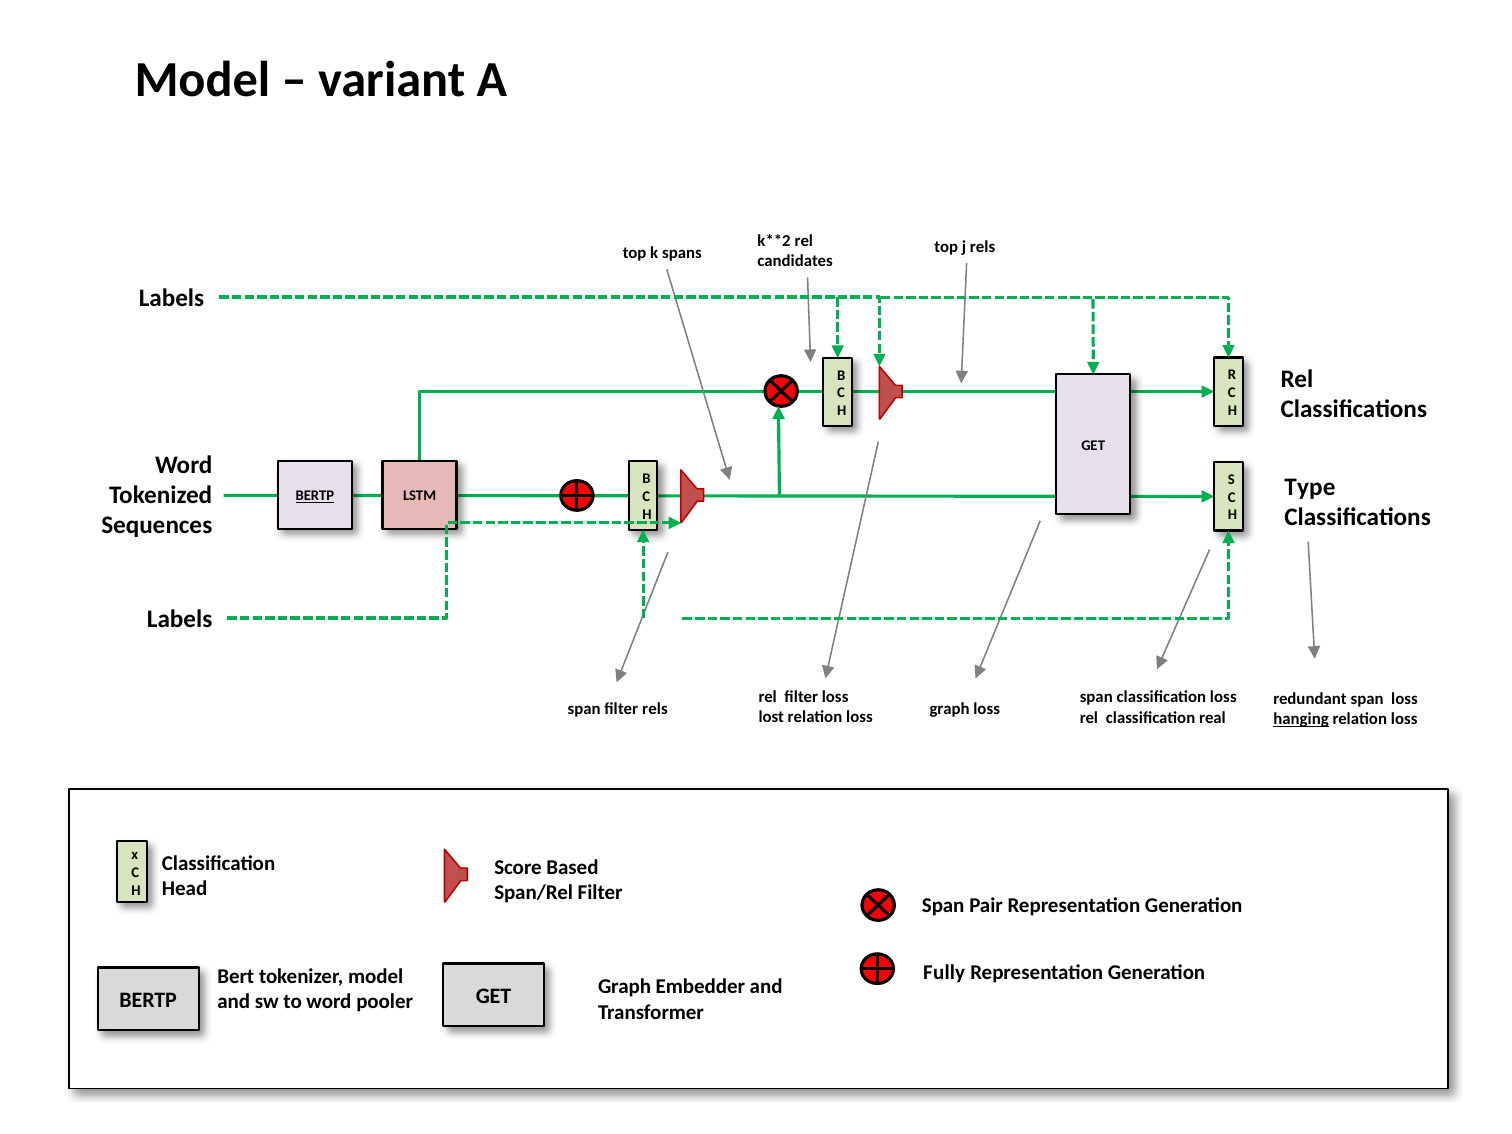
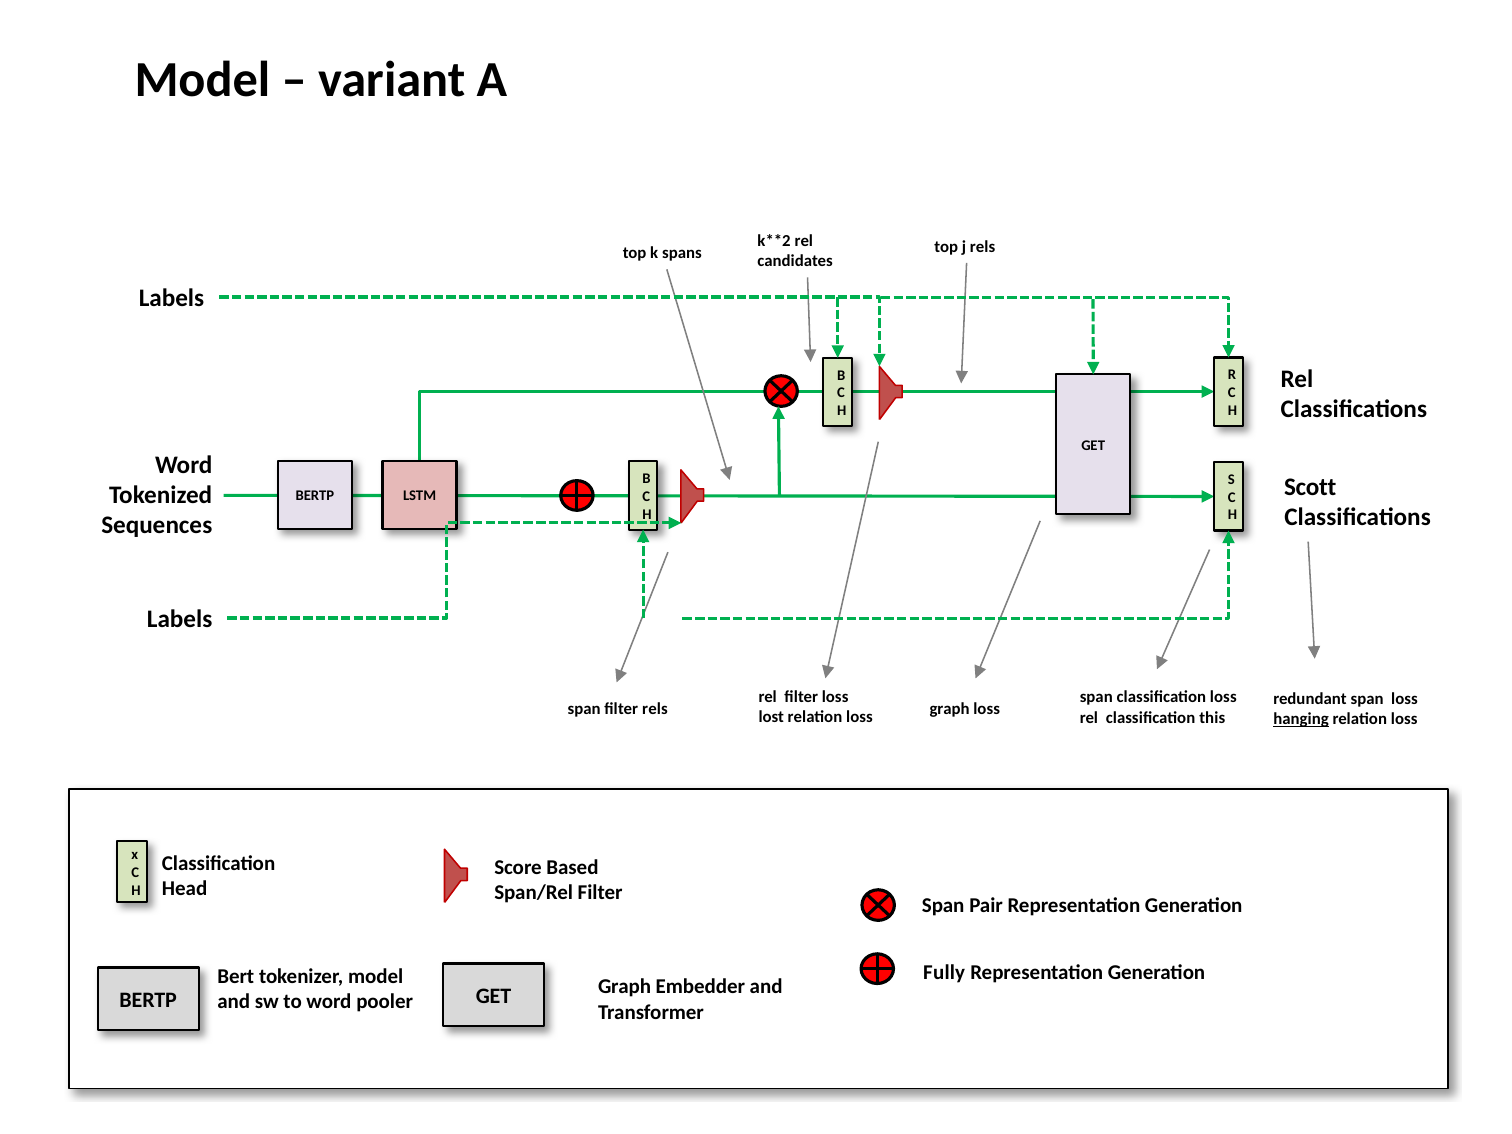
Type: Type -> Scott
BERTP at (315, 496) underline: present -> none
real: real -> this
